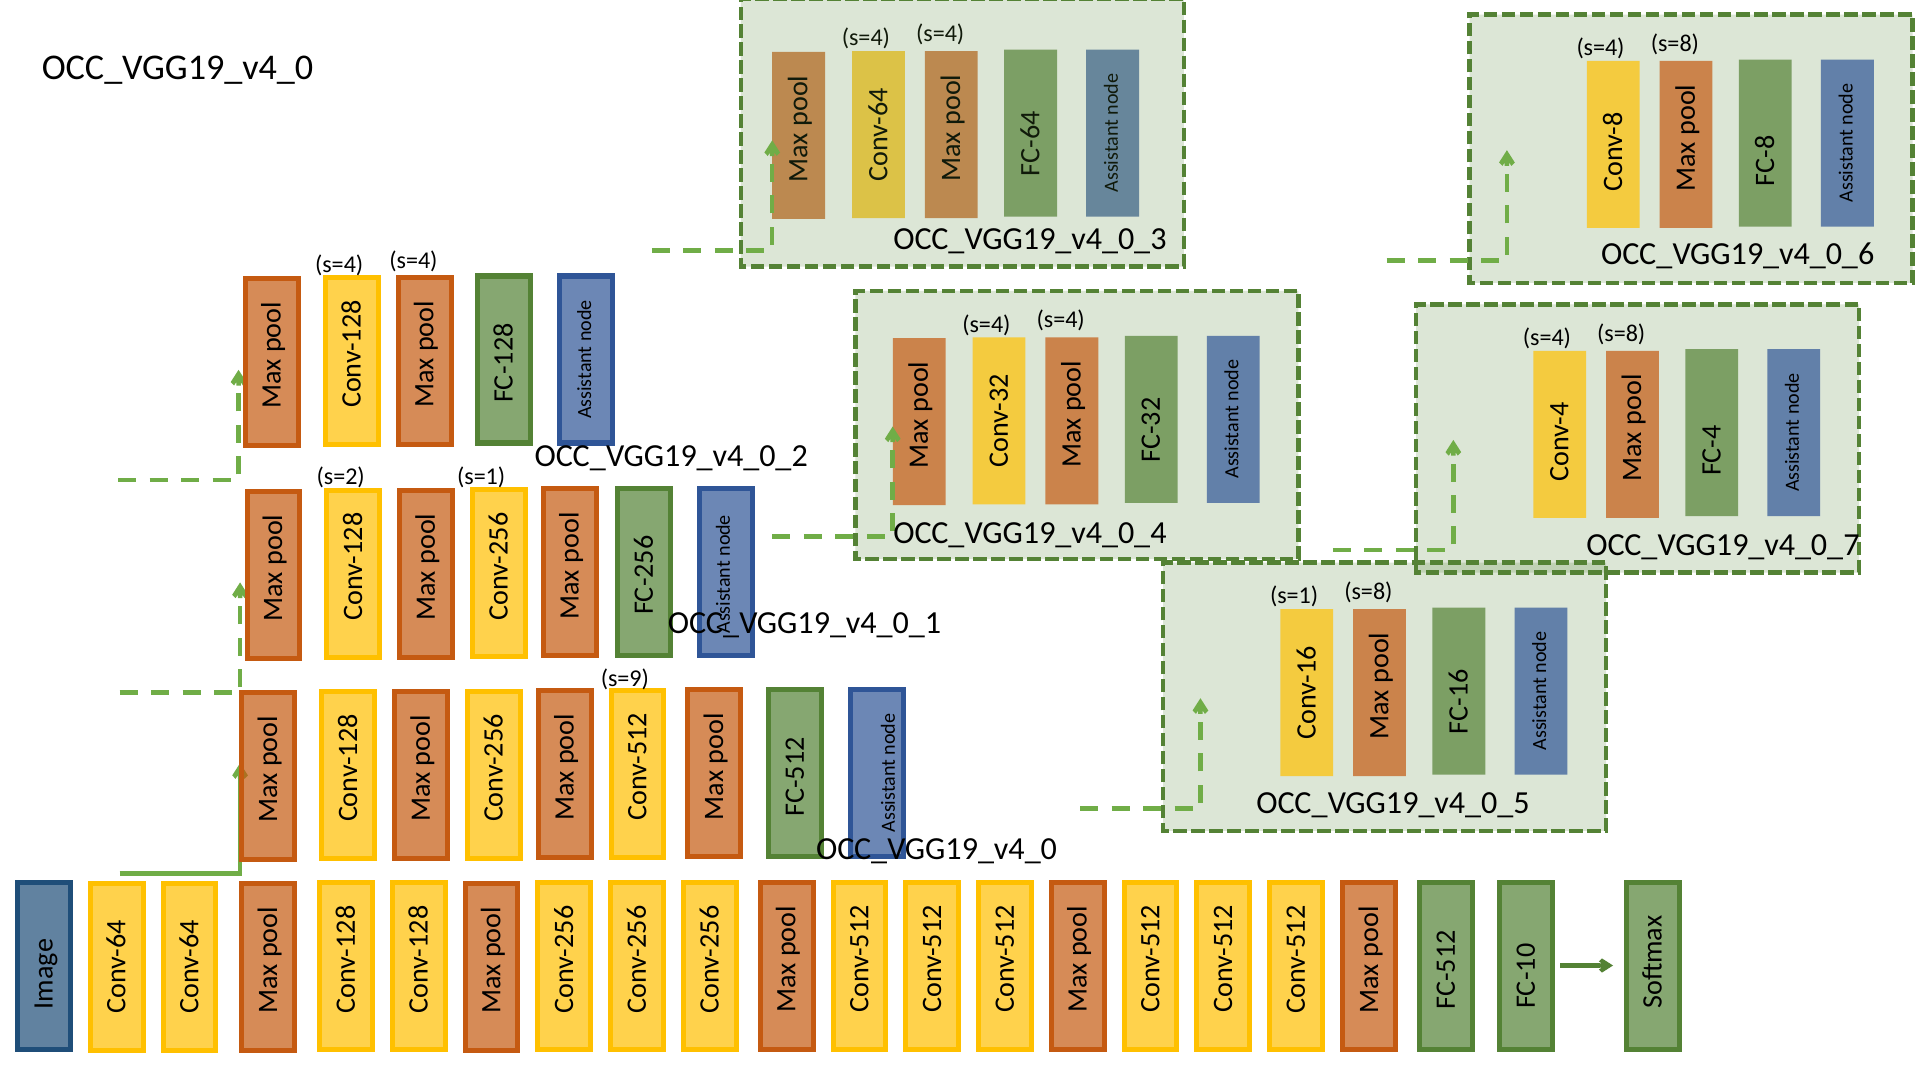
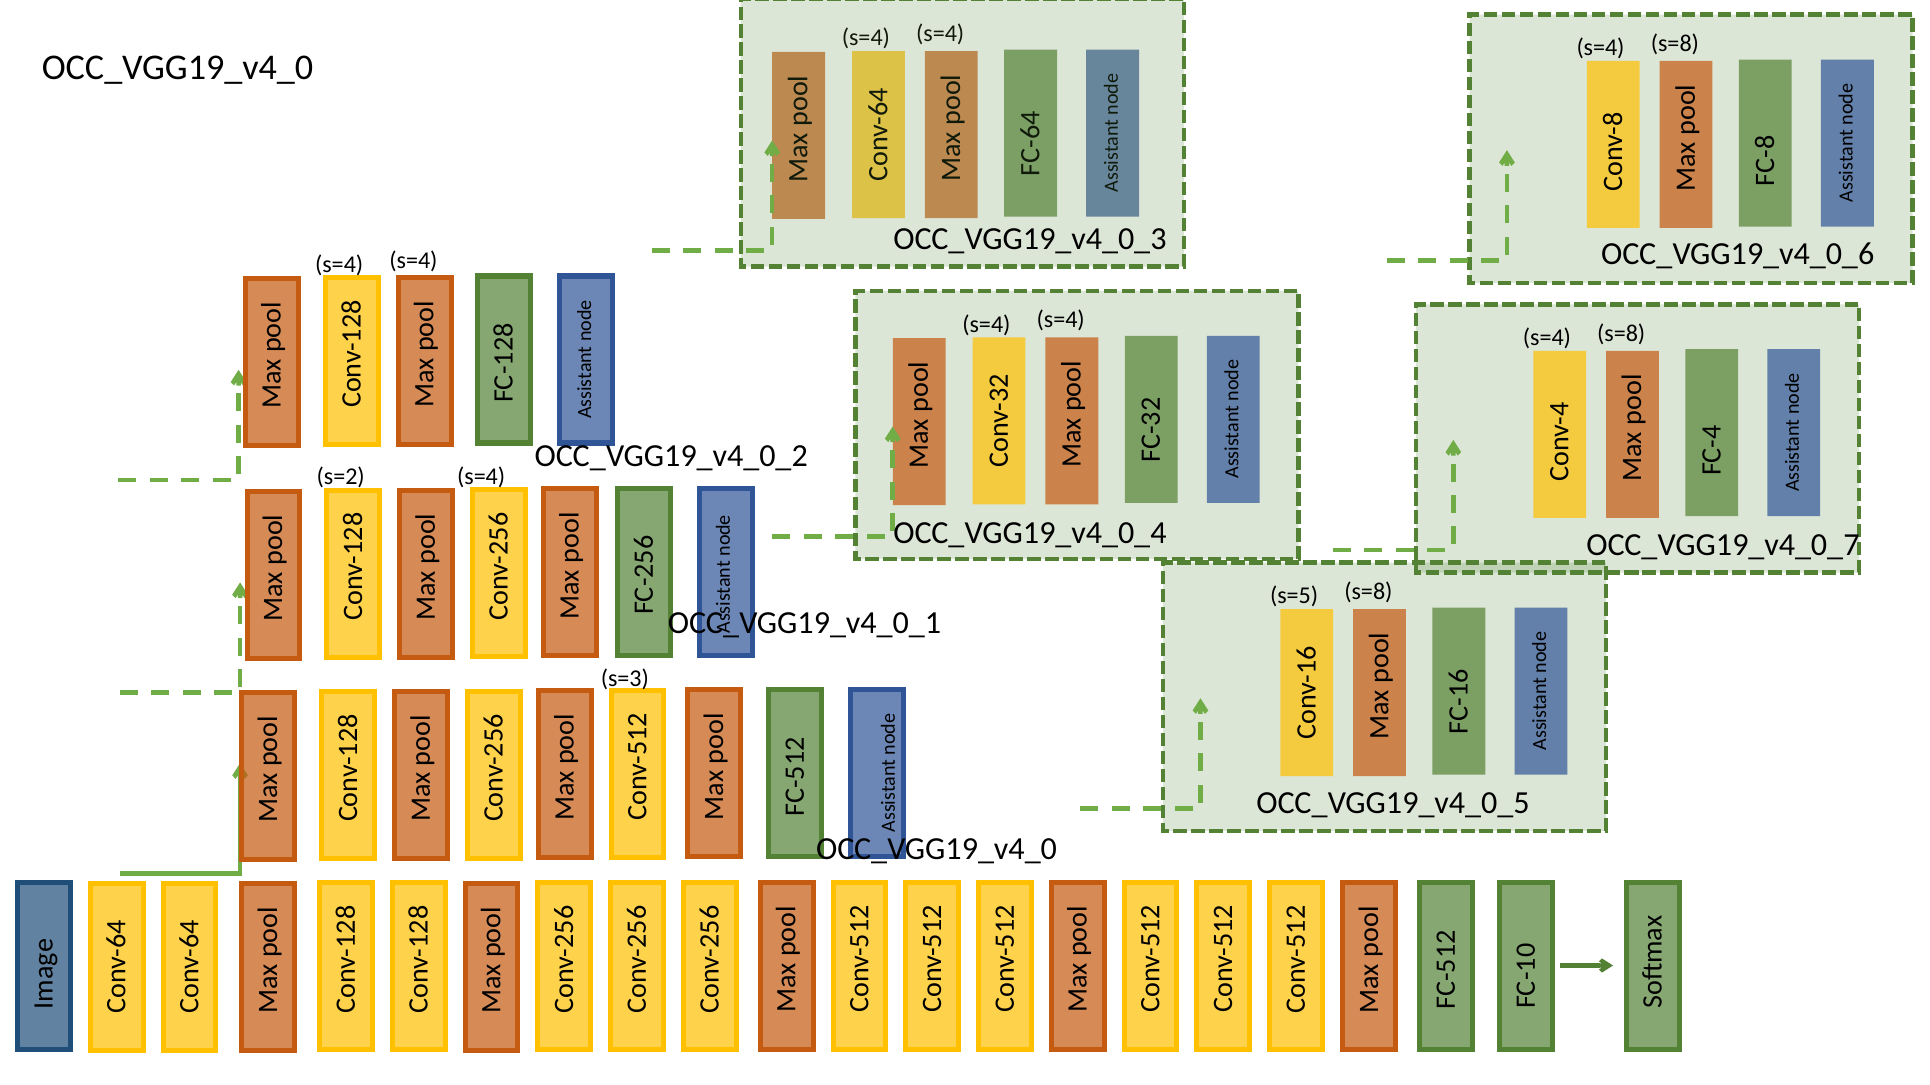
s=2 s=1: s=1 -> s=4
s=1 at (1294, 596): s=1 -> s=5
s=9: s=9 -> s=3
